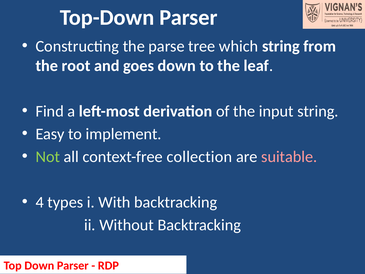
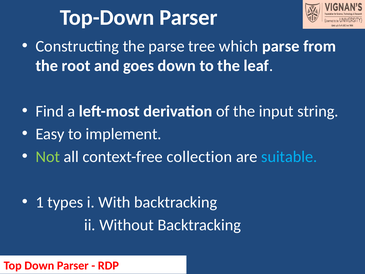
which string: string -> parse
suitable colour: pink -> light blue
4: 4 -> 1
